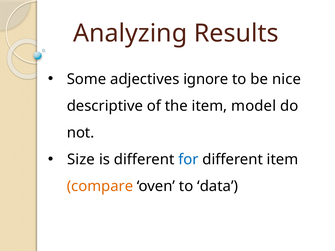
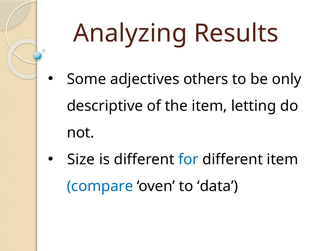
ignore: ignore -> others
nice: nice -> only
model: model -> letting
compare colour: orange -> blue
